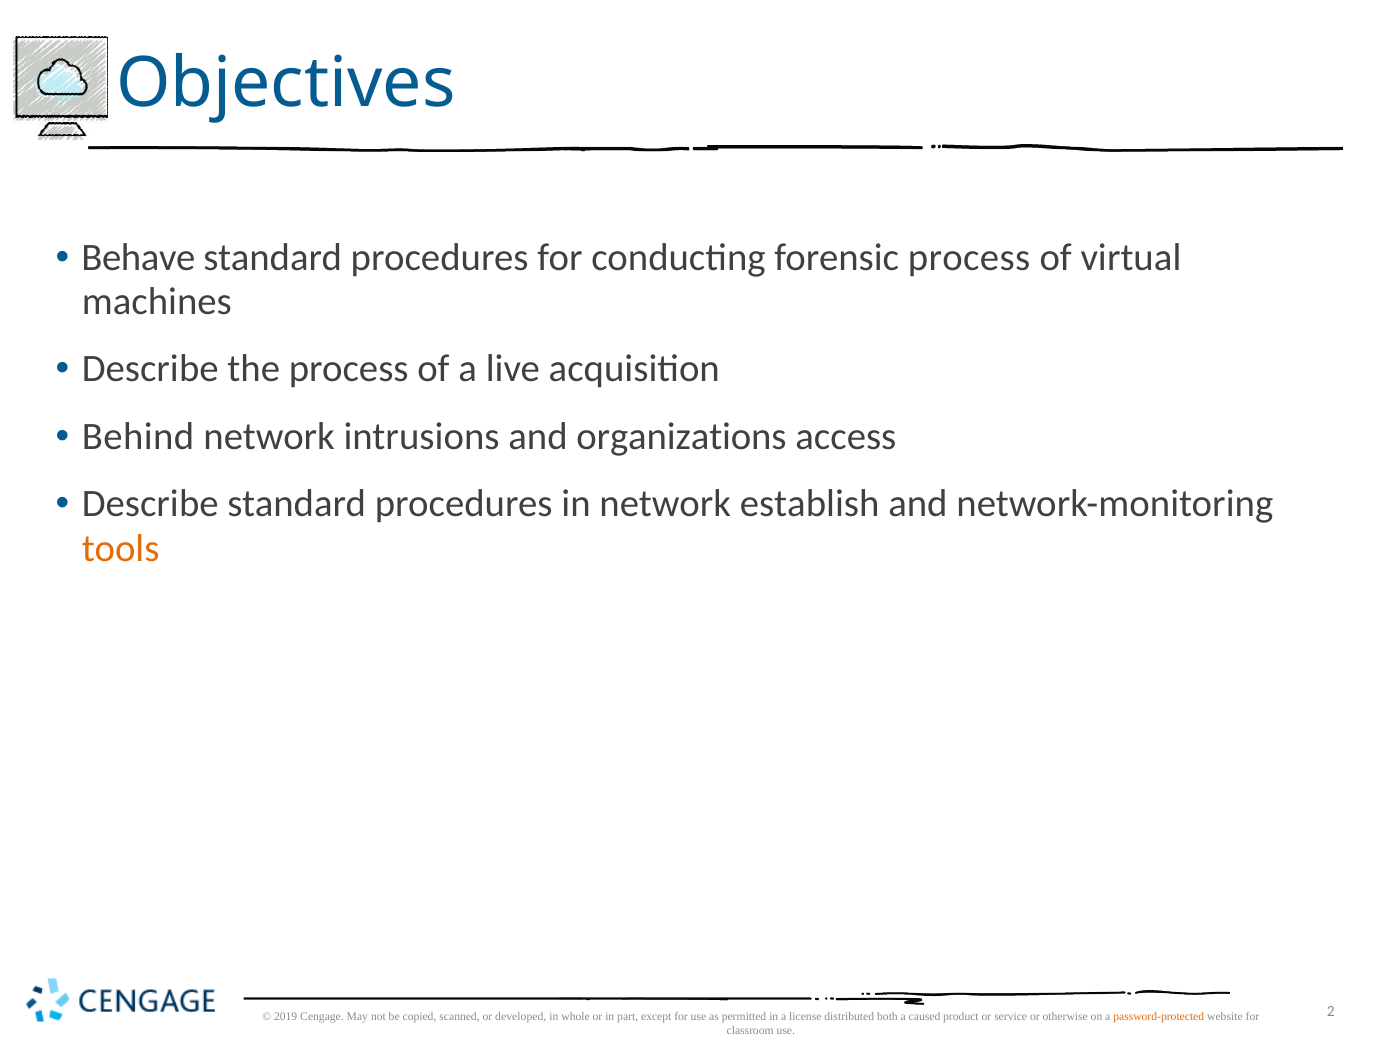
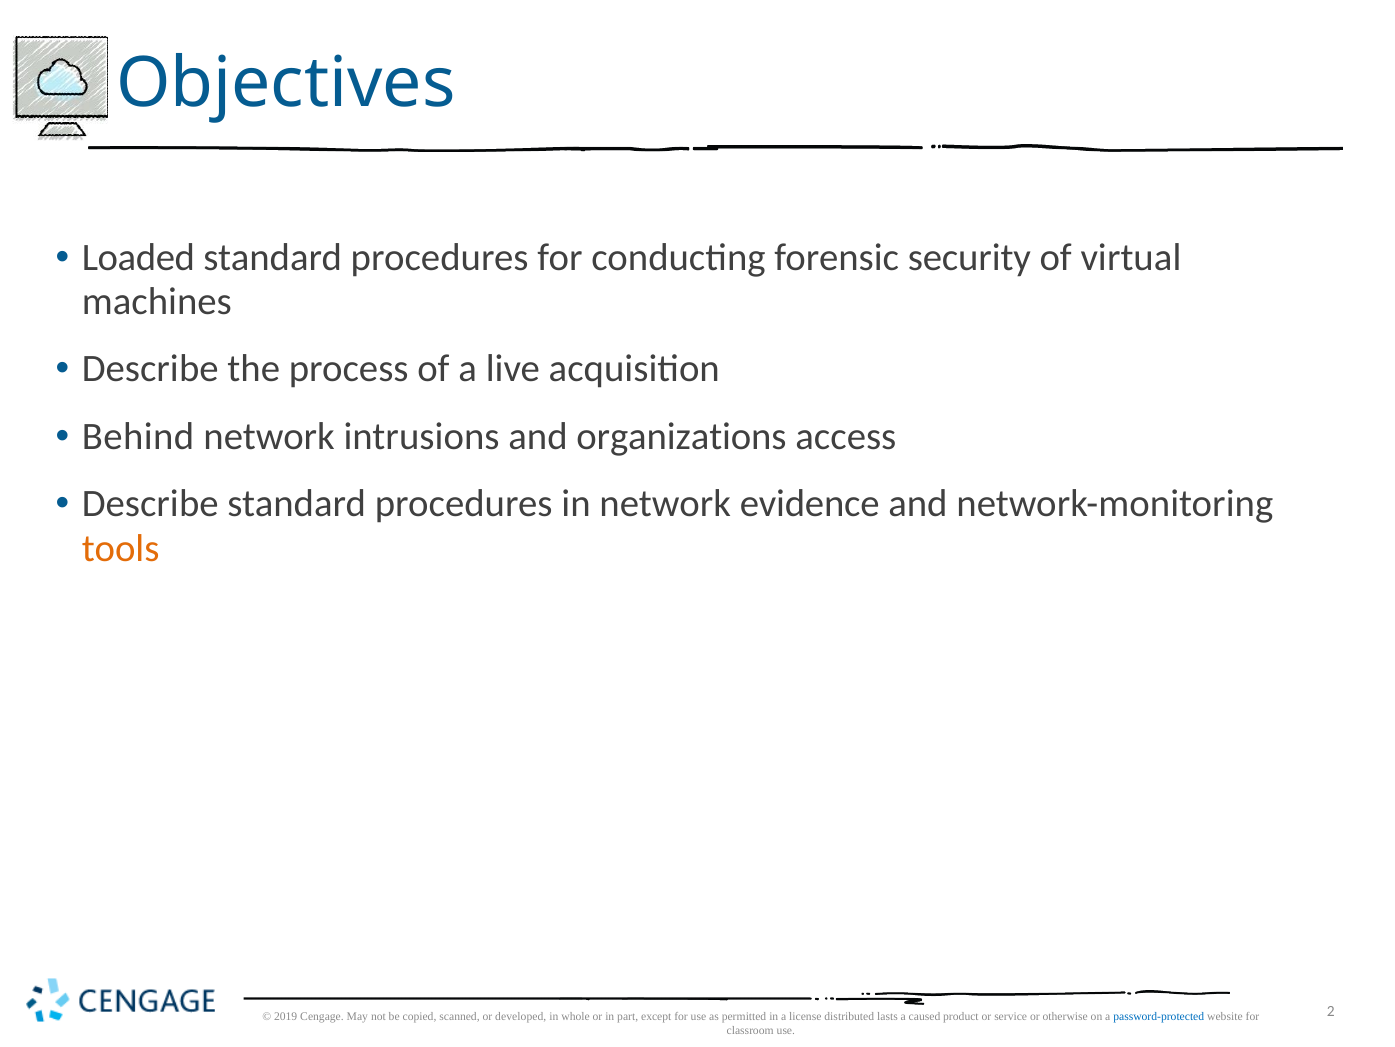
Behave: Behave -> Loaded
forensic process: process -> security
establish: establish -> evidence
both: both -> lasts
password-protected colour: orange -> blue
